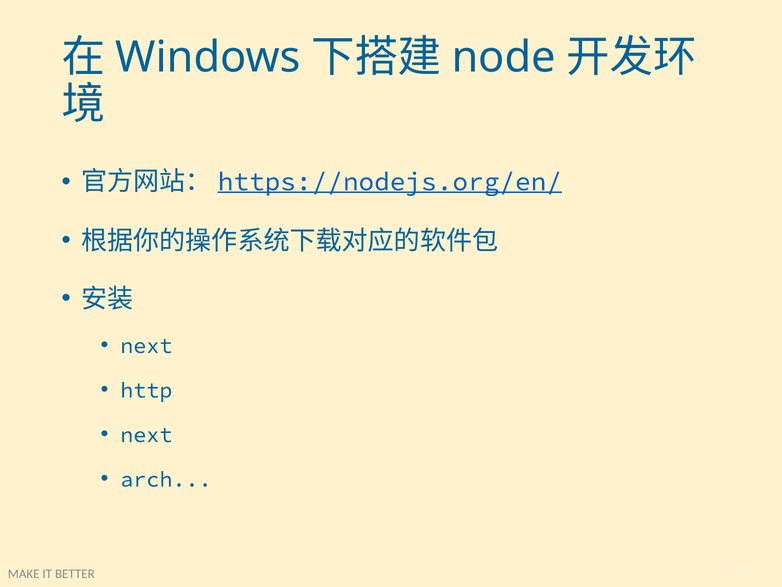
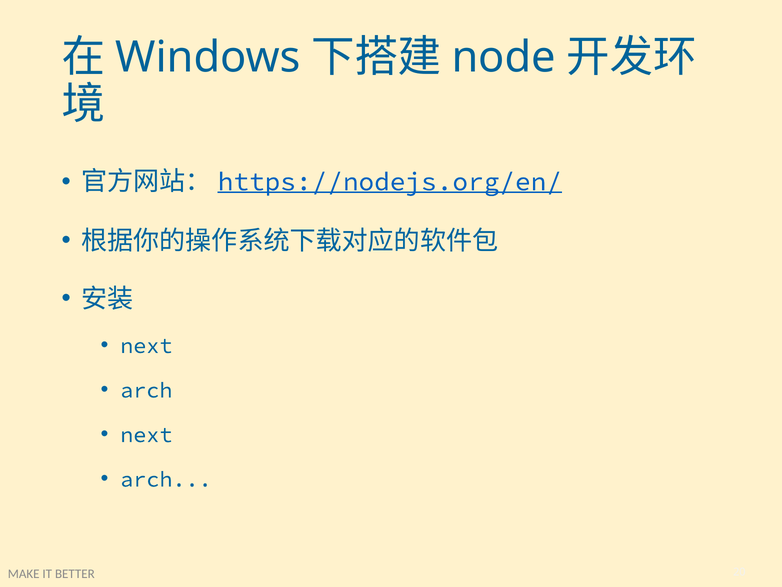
http at (146, 390): http -> arch
